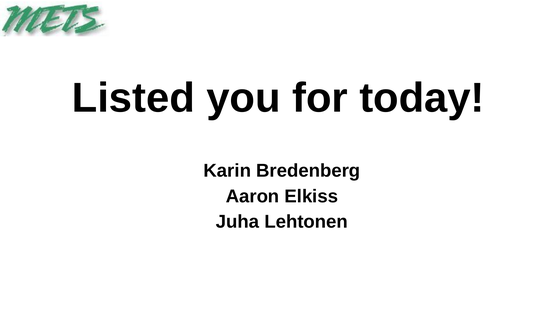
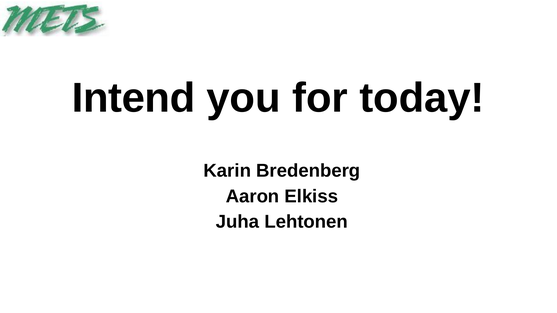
Listed: Listed -> Intend
